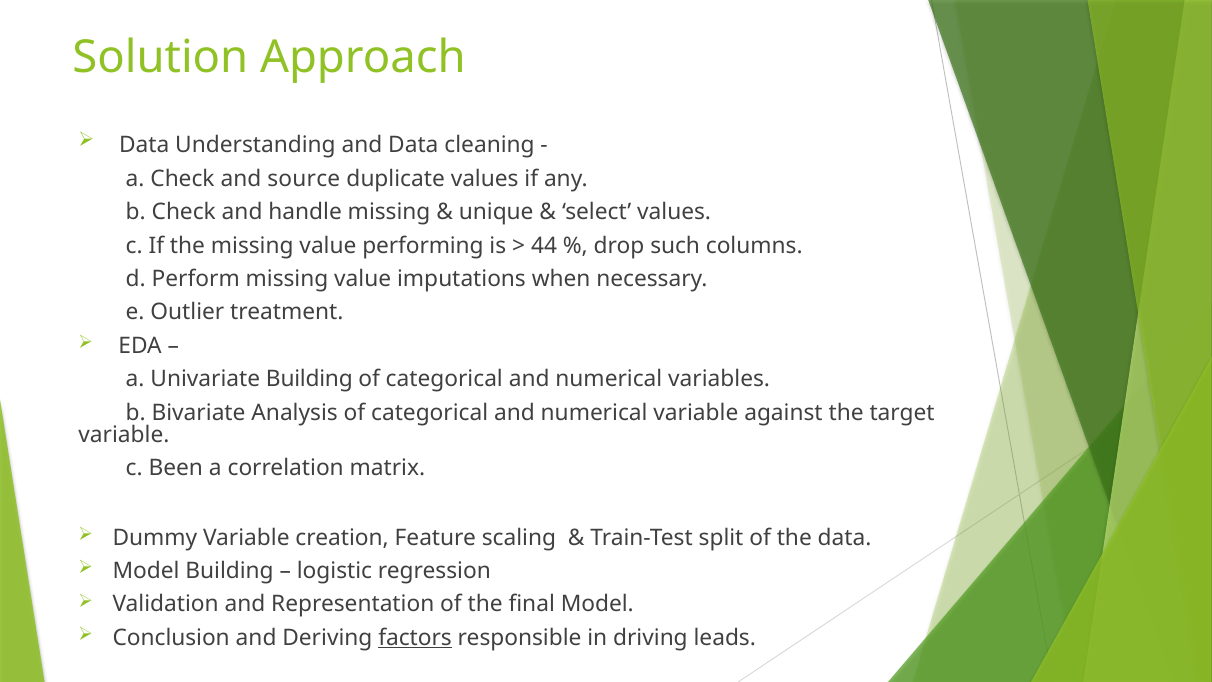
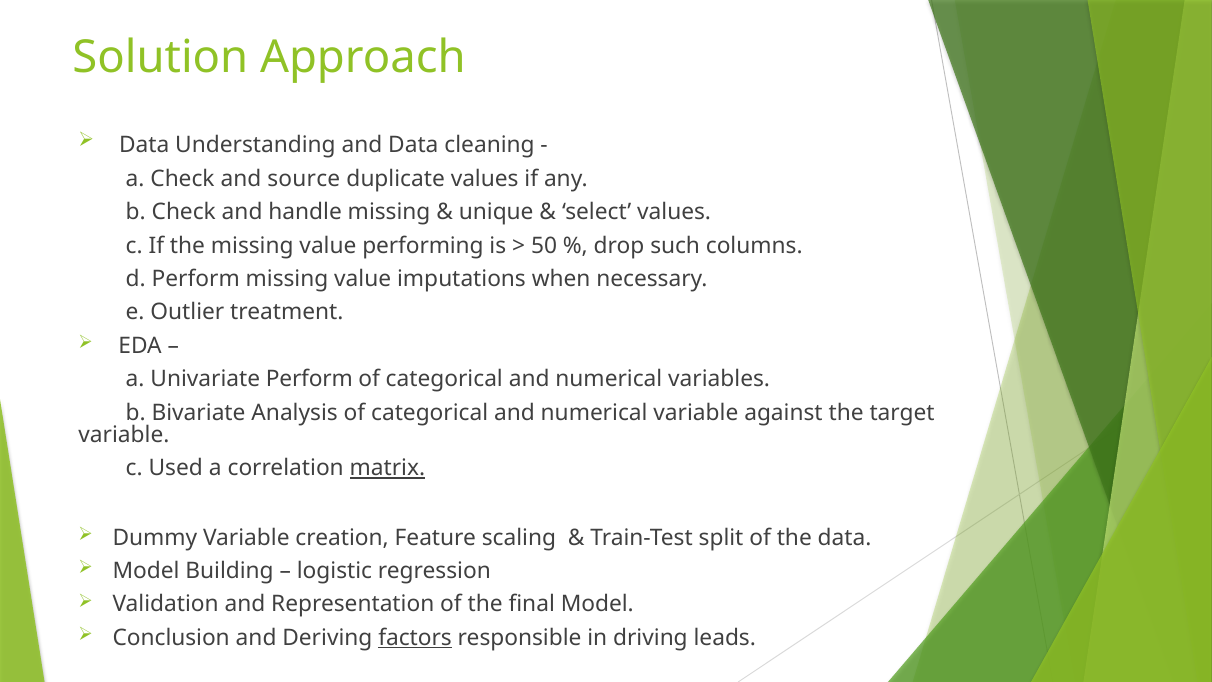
44: 44 -> 50
Univariate Building: Building -> Perform
Been: Been -> Used
matrix underline: none -> present
